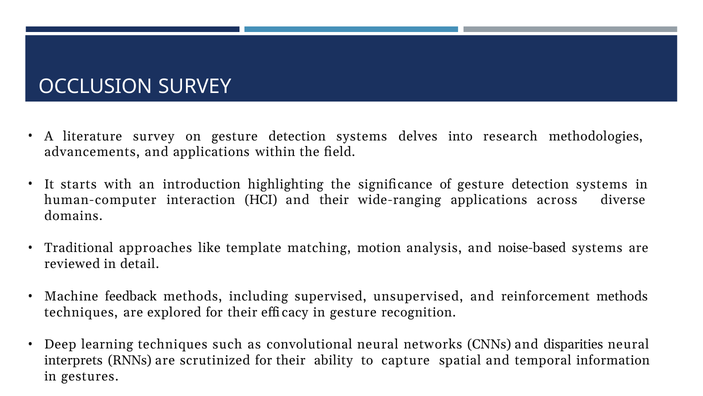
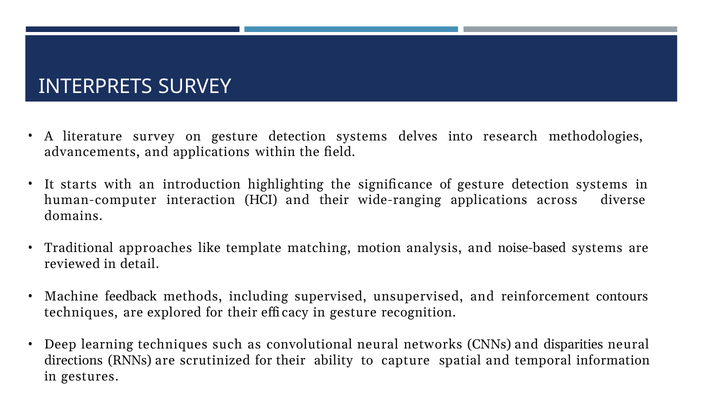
OCCLUSION: OCCLUSION -> INTERPRETS
reinforcement methods: methods -> contours
interprets: interprets -> directions
